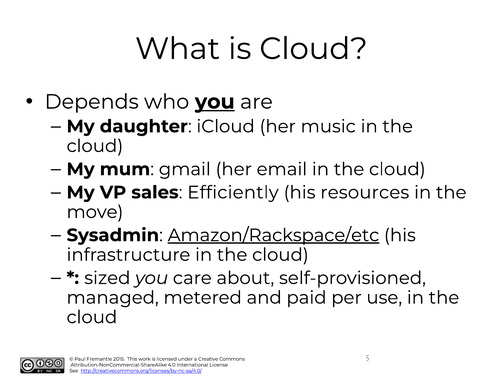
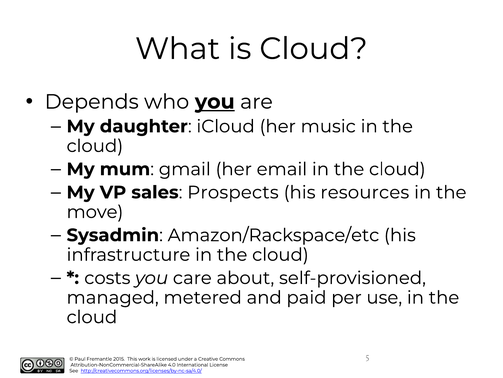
Efficiently: Efficiently -> Prospects
Amazon/Rackspace/etc underline: present -> none
sized: sized -> costs
